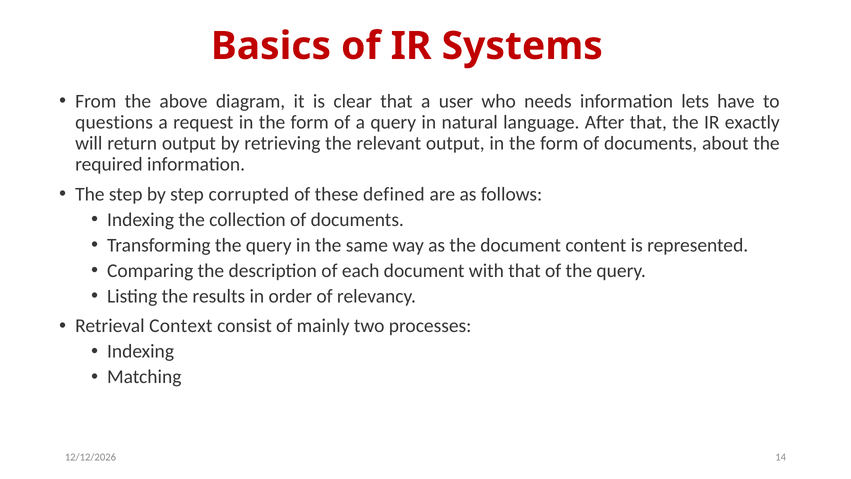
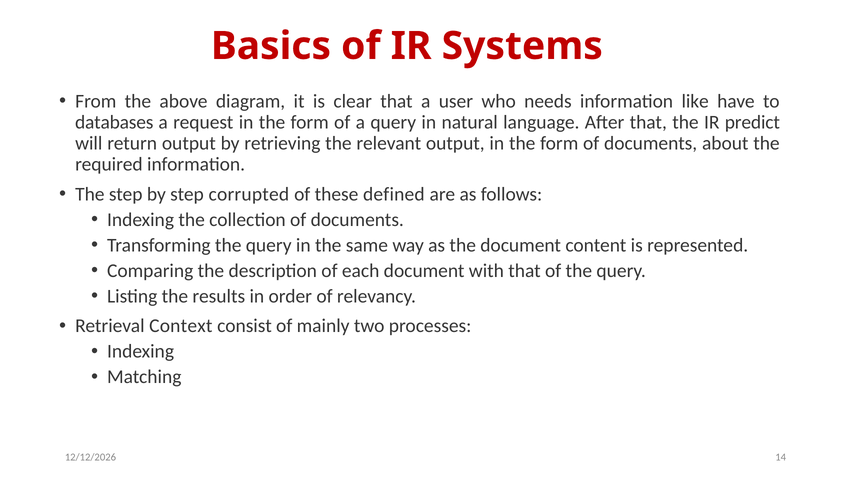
lets: lets -> like
questions: questions -> databases
exactly: exactly -> predict
